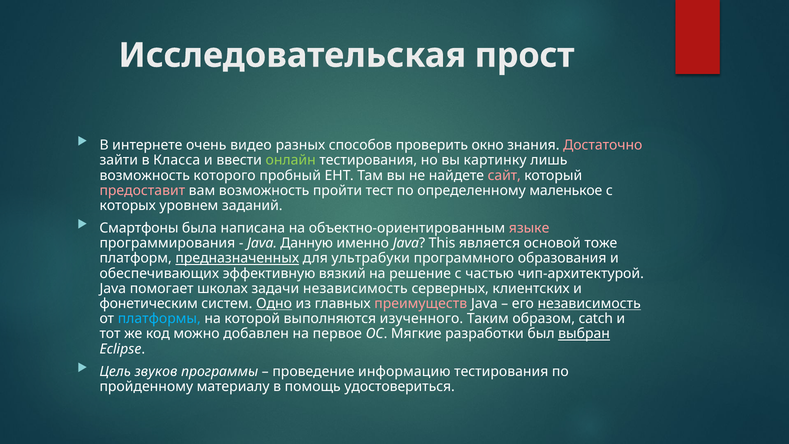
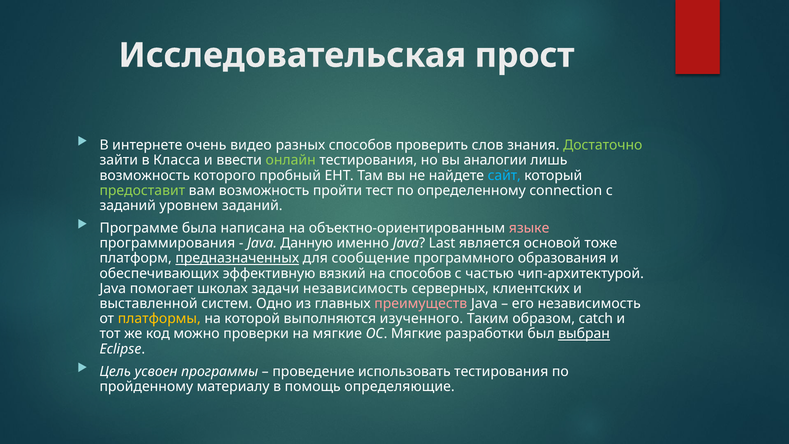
окно: окно -> слов
Достаточно colour: pink -> light green
картинку: картинку -> аналогии
сайт colour: pink -> light blue
предоставит colour: pink -> light green
маленькое: маленькое -> connection
которых at (128, 206): которых -> заданий
Смартфоны: Смартфоны -> Программе
This: This -> Last
ультрабуки: ультрабуки -> сообщение
на решение: решение -> способов
фонетическим: фонетическим -> выставленной
Одно underline: present -> none
независимость at (589, 304) underline: present -> none
платформы colour: light blue -> yellow
добавлен: добавлен -> проверки
на первое: первое -> мягкие
звуков: звуков -> усвоен
информацию: информацию -> использовать
удостовериться: удостовериться -> определяющие
